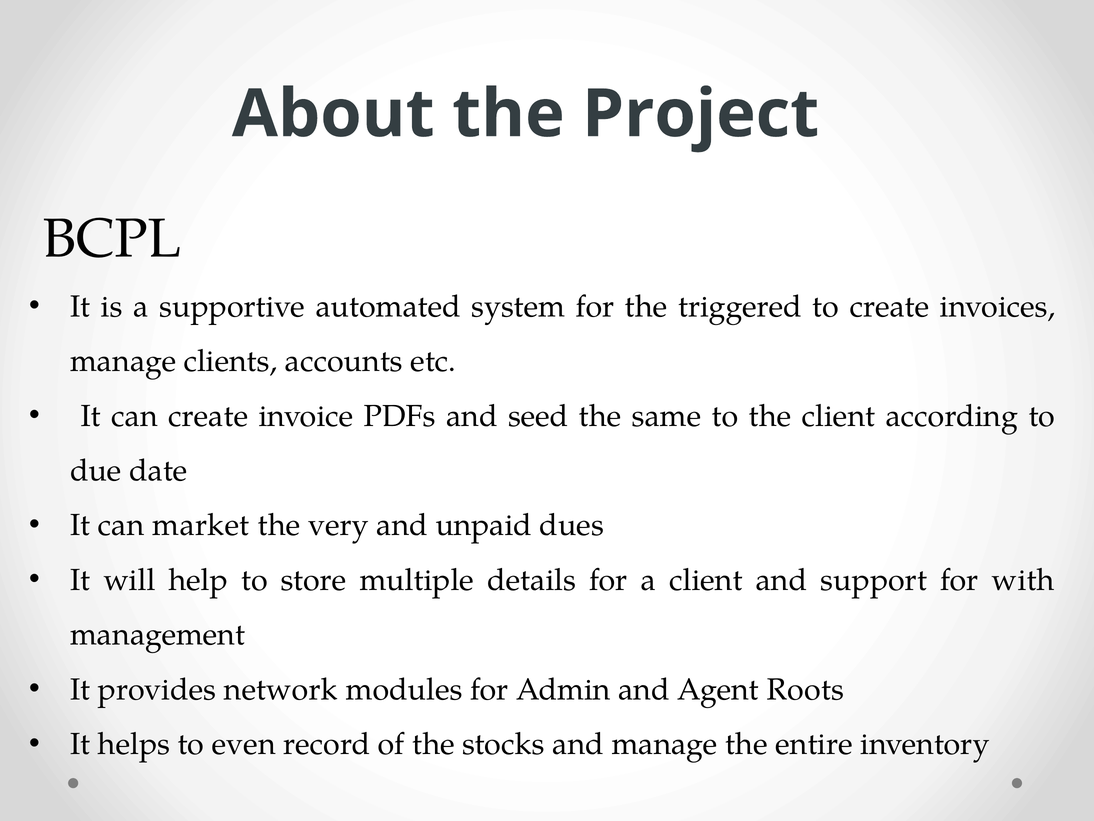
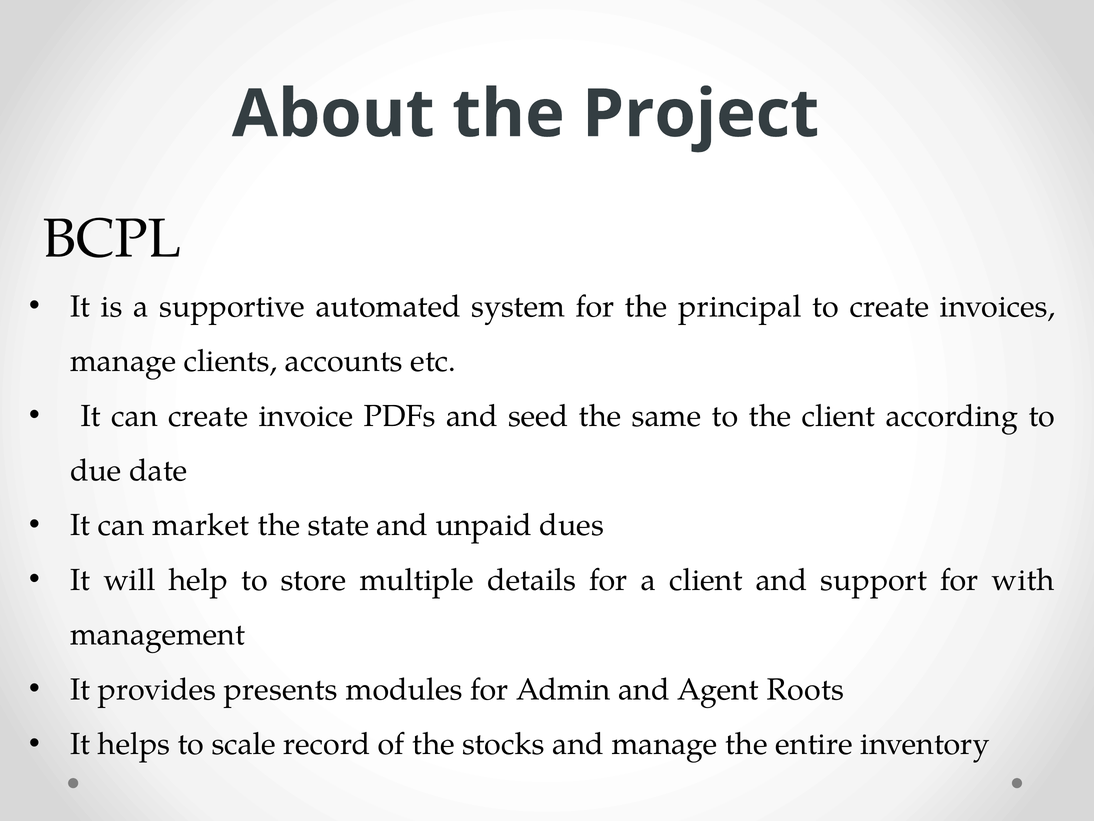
triggered: triggered -> principal
very: very -> state
network: network -> presents
even: even -> scale
